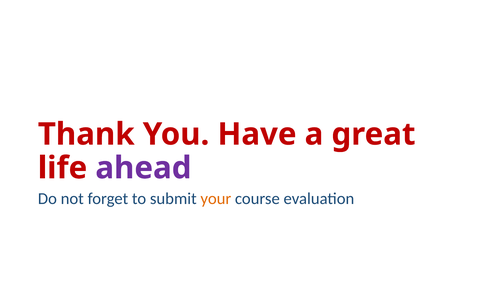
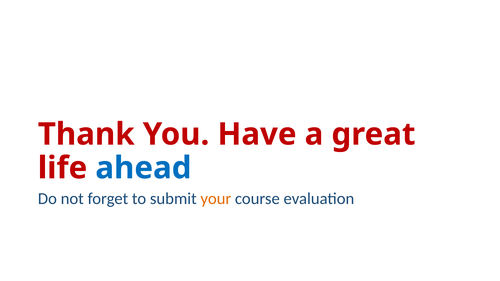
ahead colour: purple -> blue
